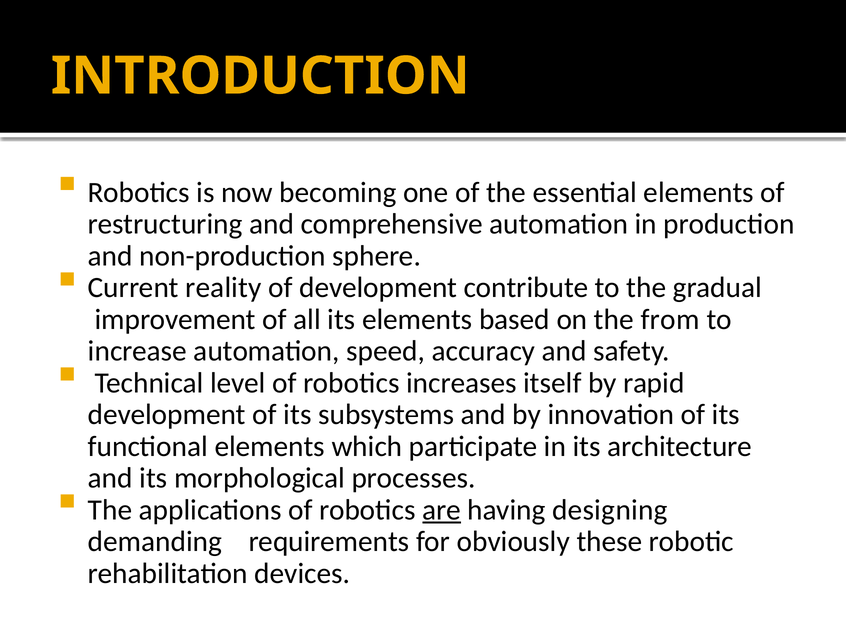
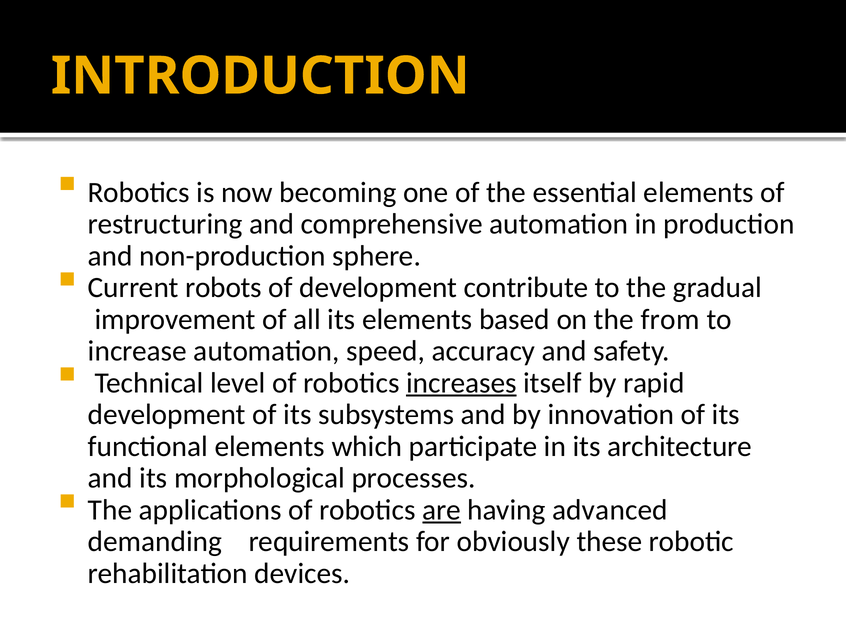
reality: reality -> robots
increases underline: none -> present
designing: designing -> advanced
